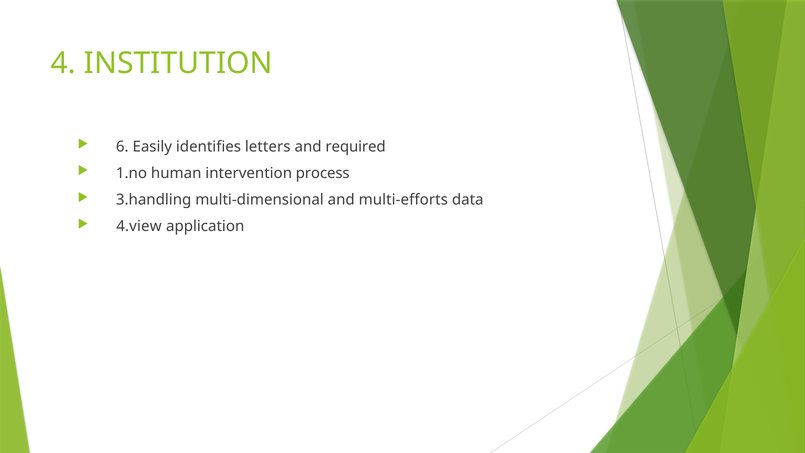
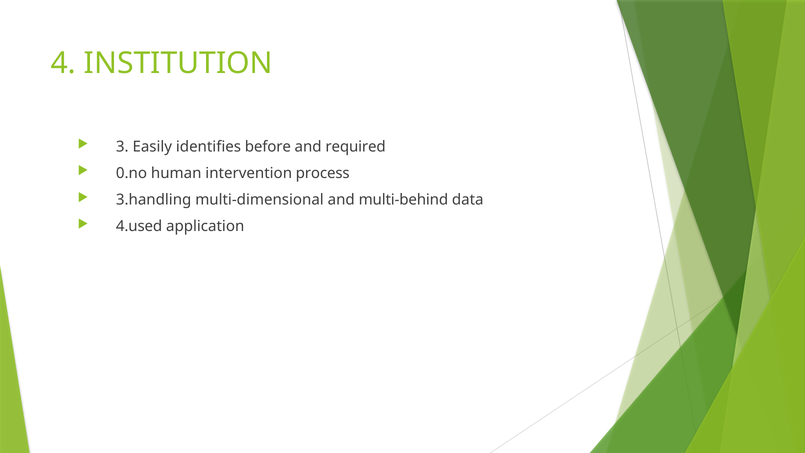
6: 6 -> 3
letters: letters -> before
1.no: 1.no -> 0.no
multi-efforts: multi-efforts -> multi-behind
4.view: 4.view -> 4.used
